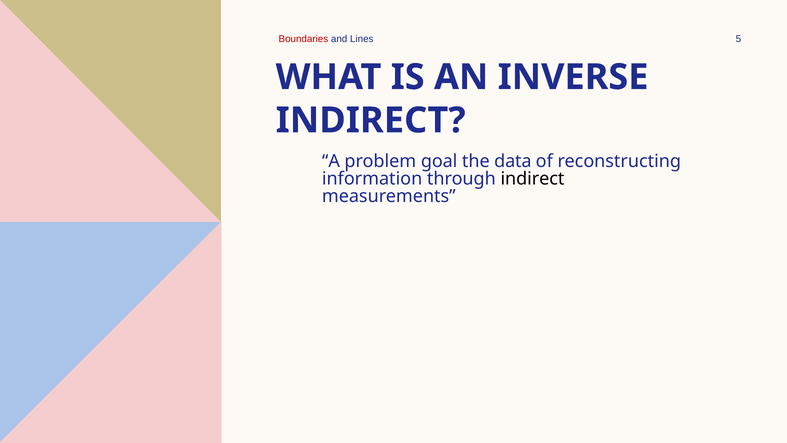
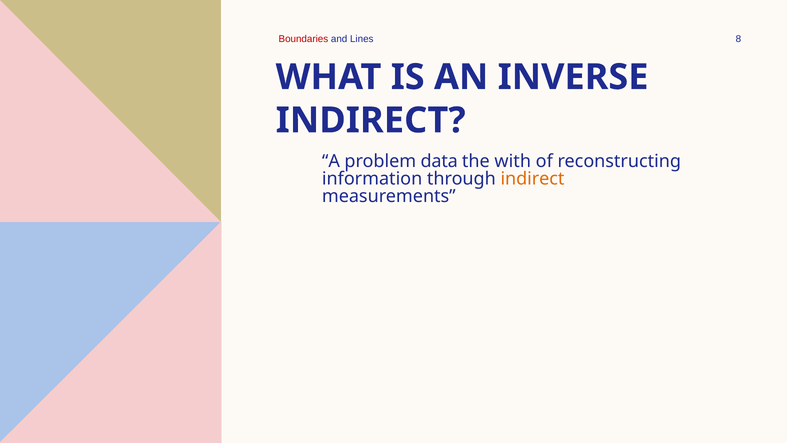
5: 5 -> 8
goal: goal -> data
data: data -> with
indirect at (532, 179) colour: black -> orange
